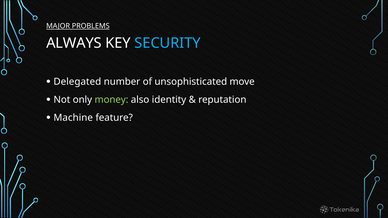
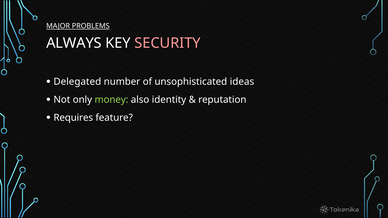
SECURITY colour: light blue -> pink
move: move -> ideas
Machine: Machine -> Requires
